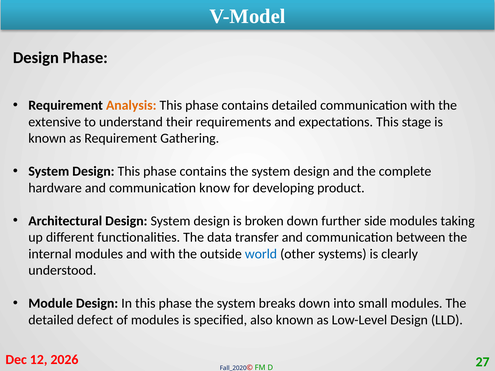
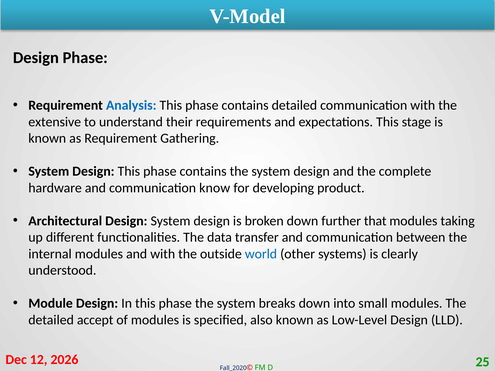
Analysis colour: orange -> blue
side: side -> that
defect: defect -> accept
27: 27 -> 25
